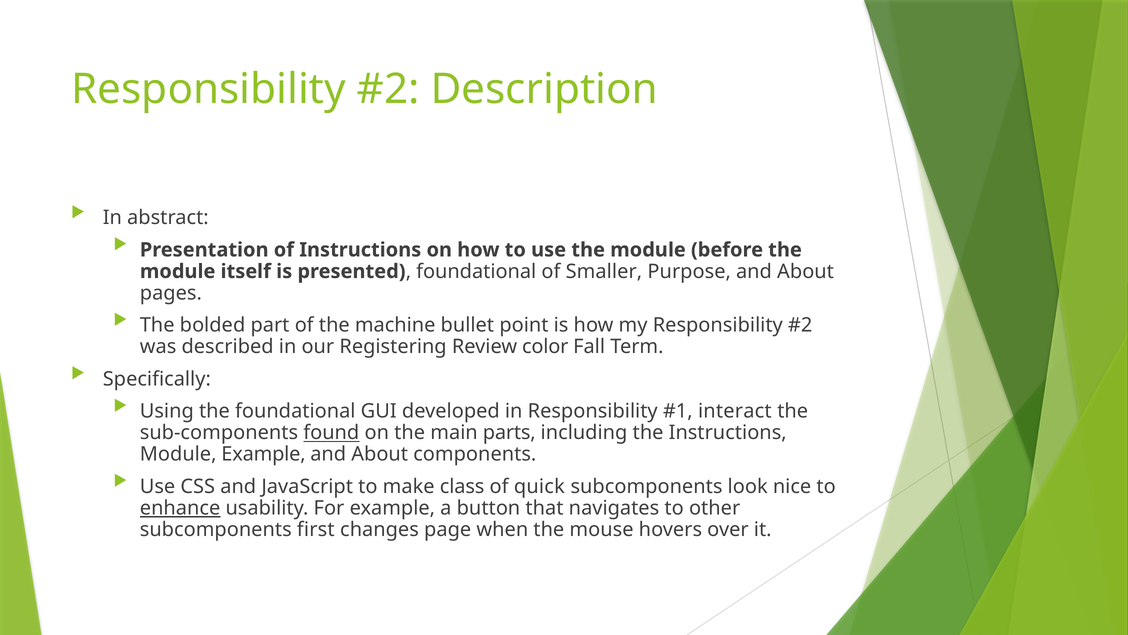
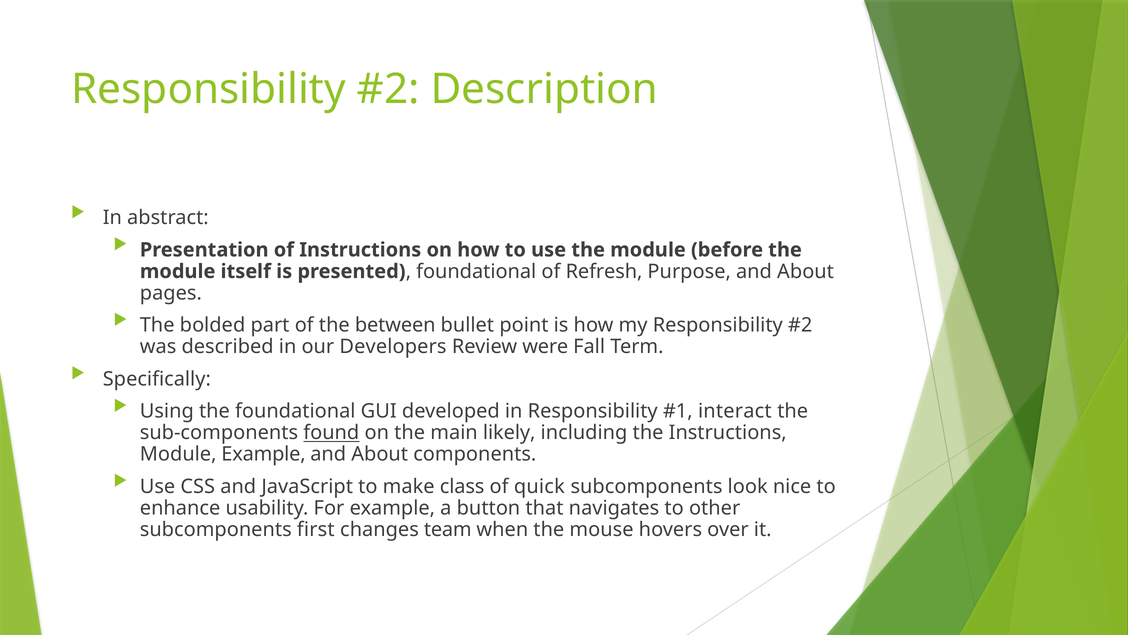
Smaller: Smaller -> Refresh
machine: machine -> between
Registering: Registering -> Developers
color: color -> were
parts: parts -> likely
enhance underline: present -> none
page: page -> team
